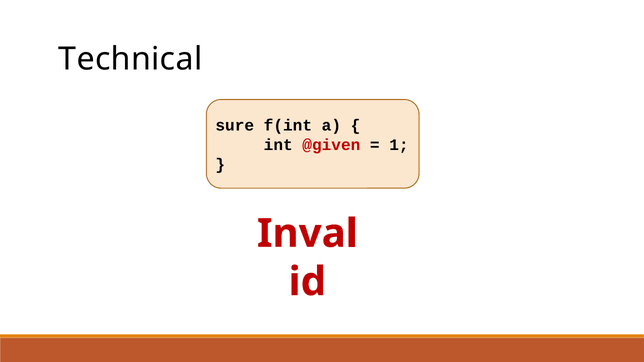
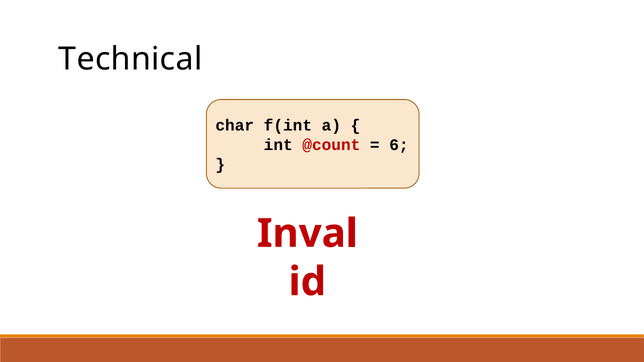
sure: sure -> char
@given: @given -> @count
1: 1 -> 6
